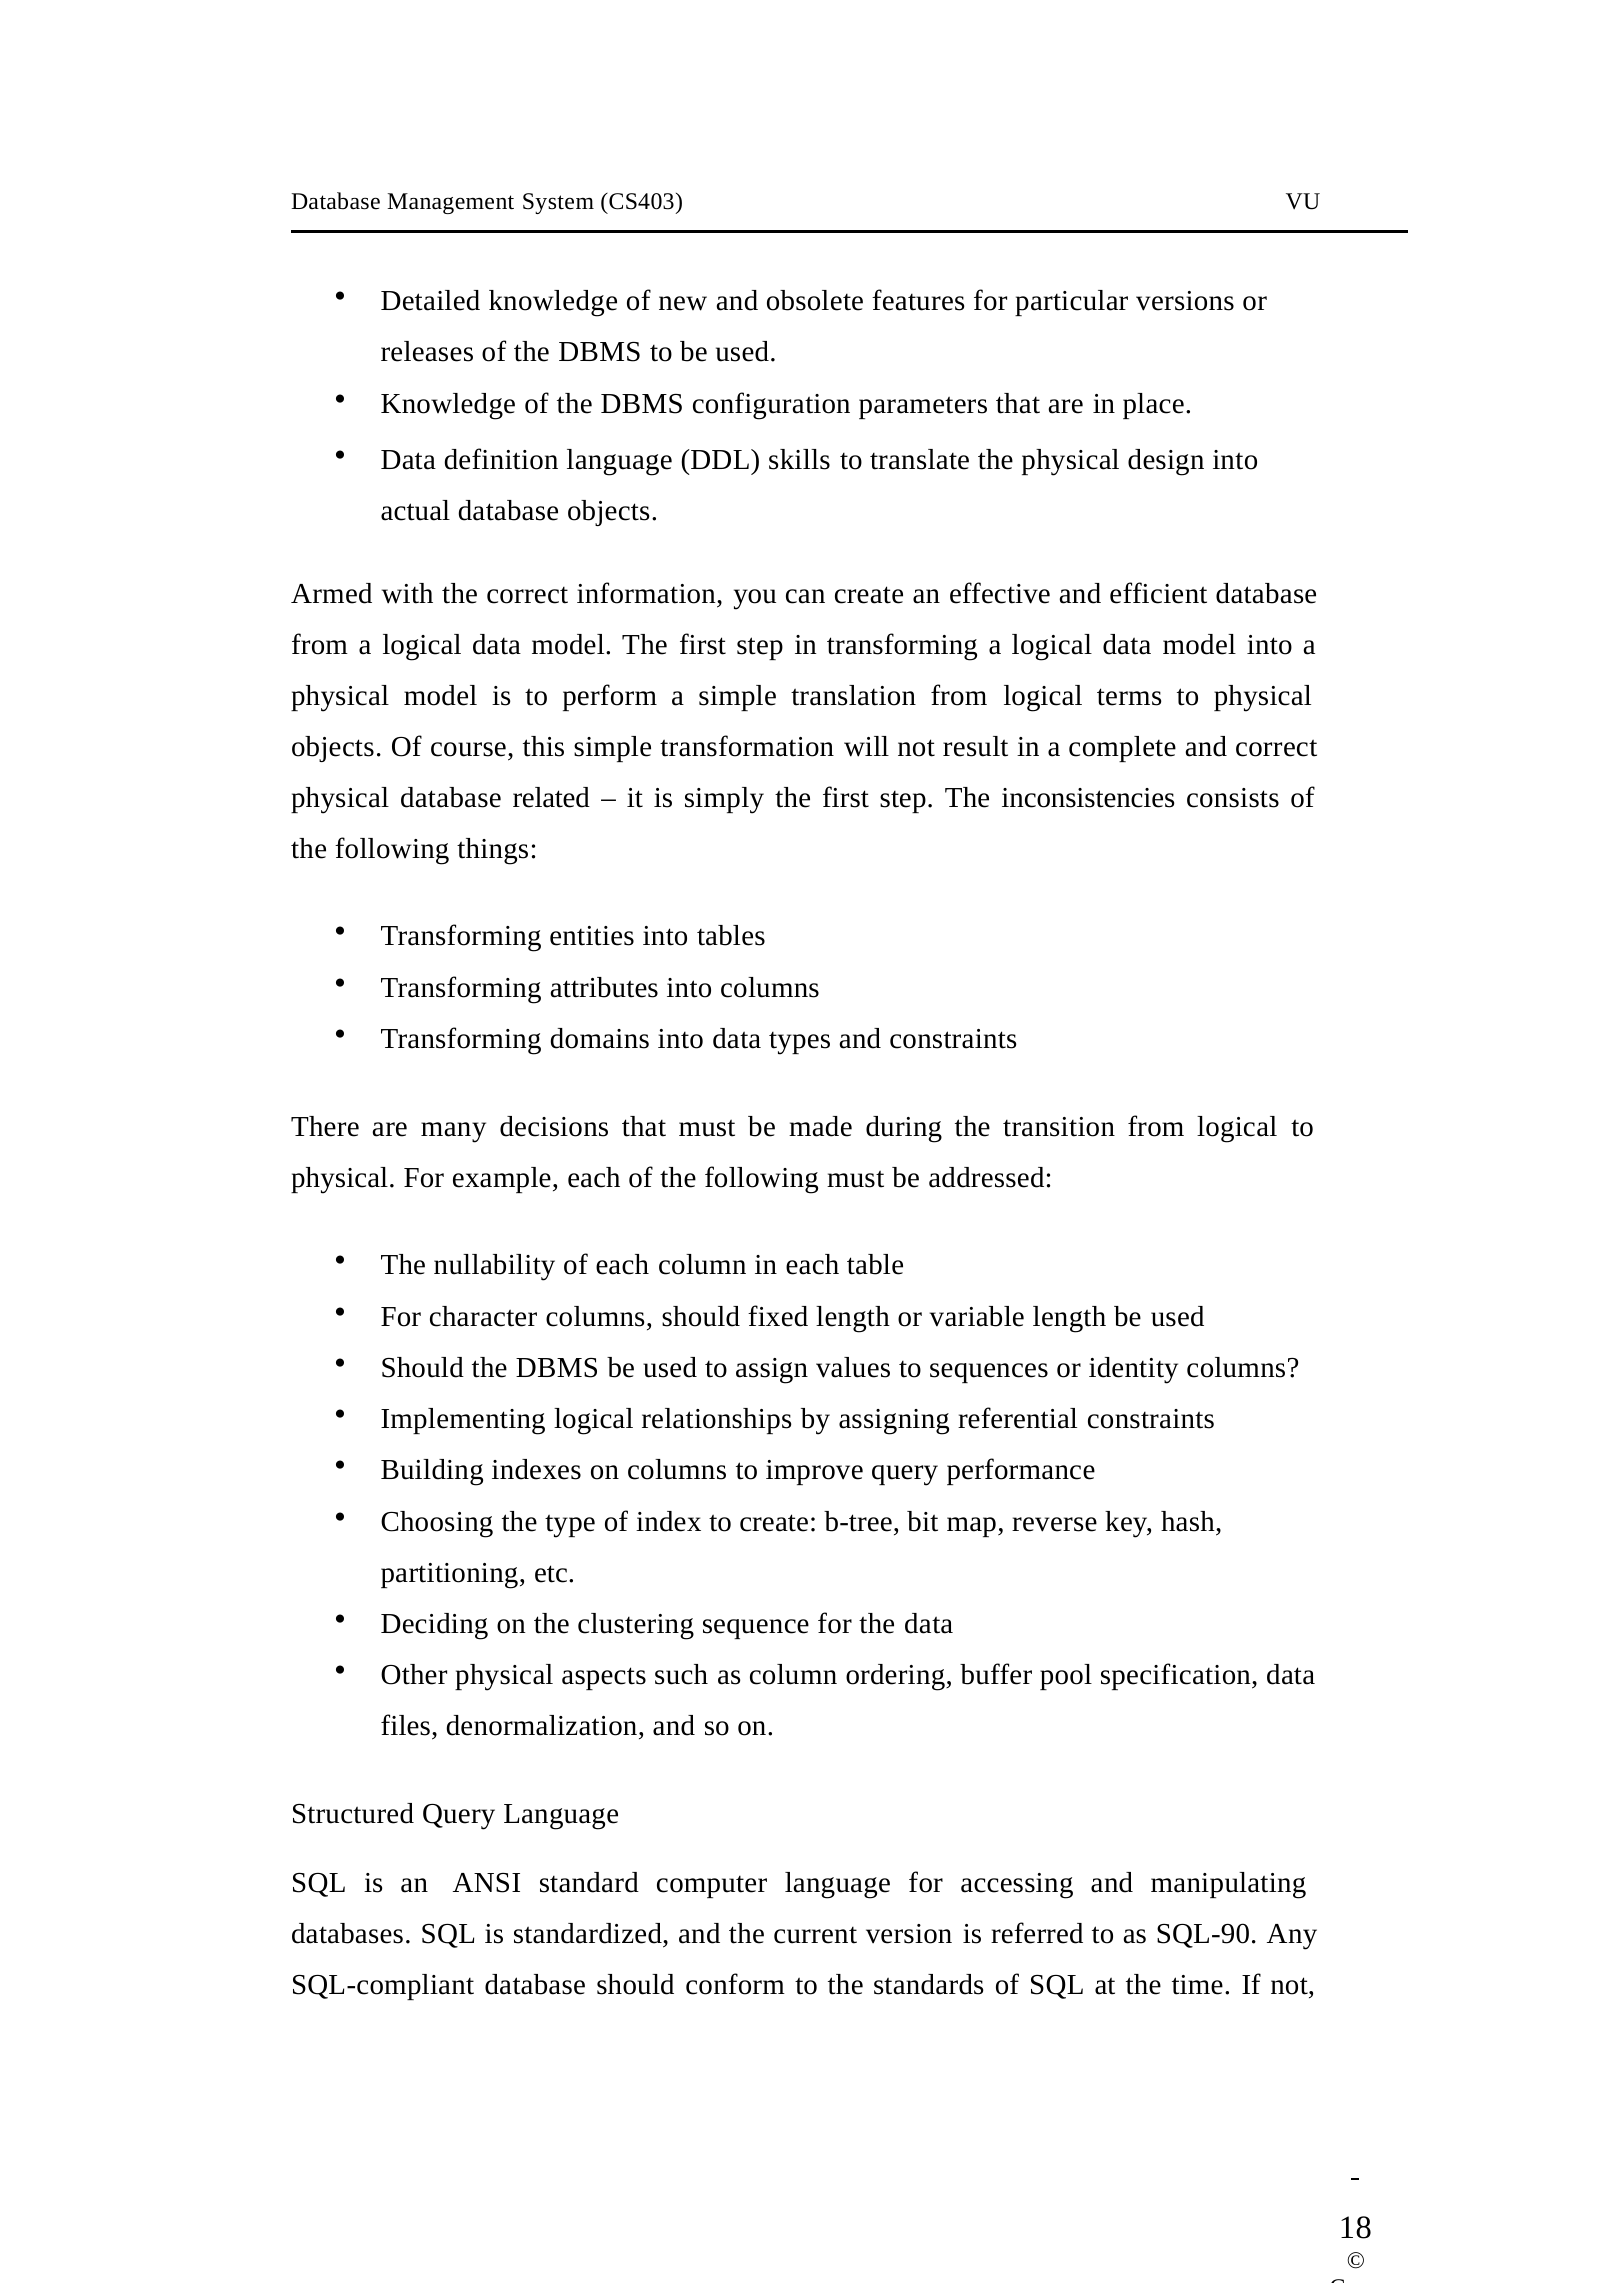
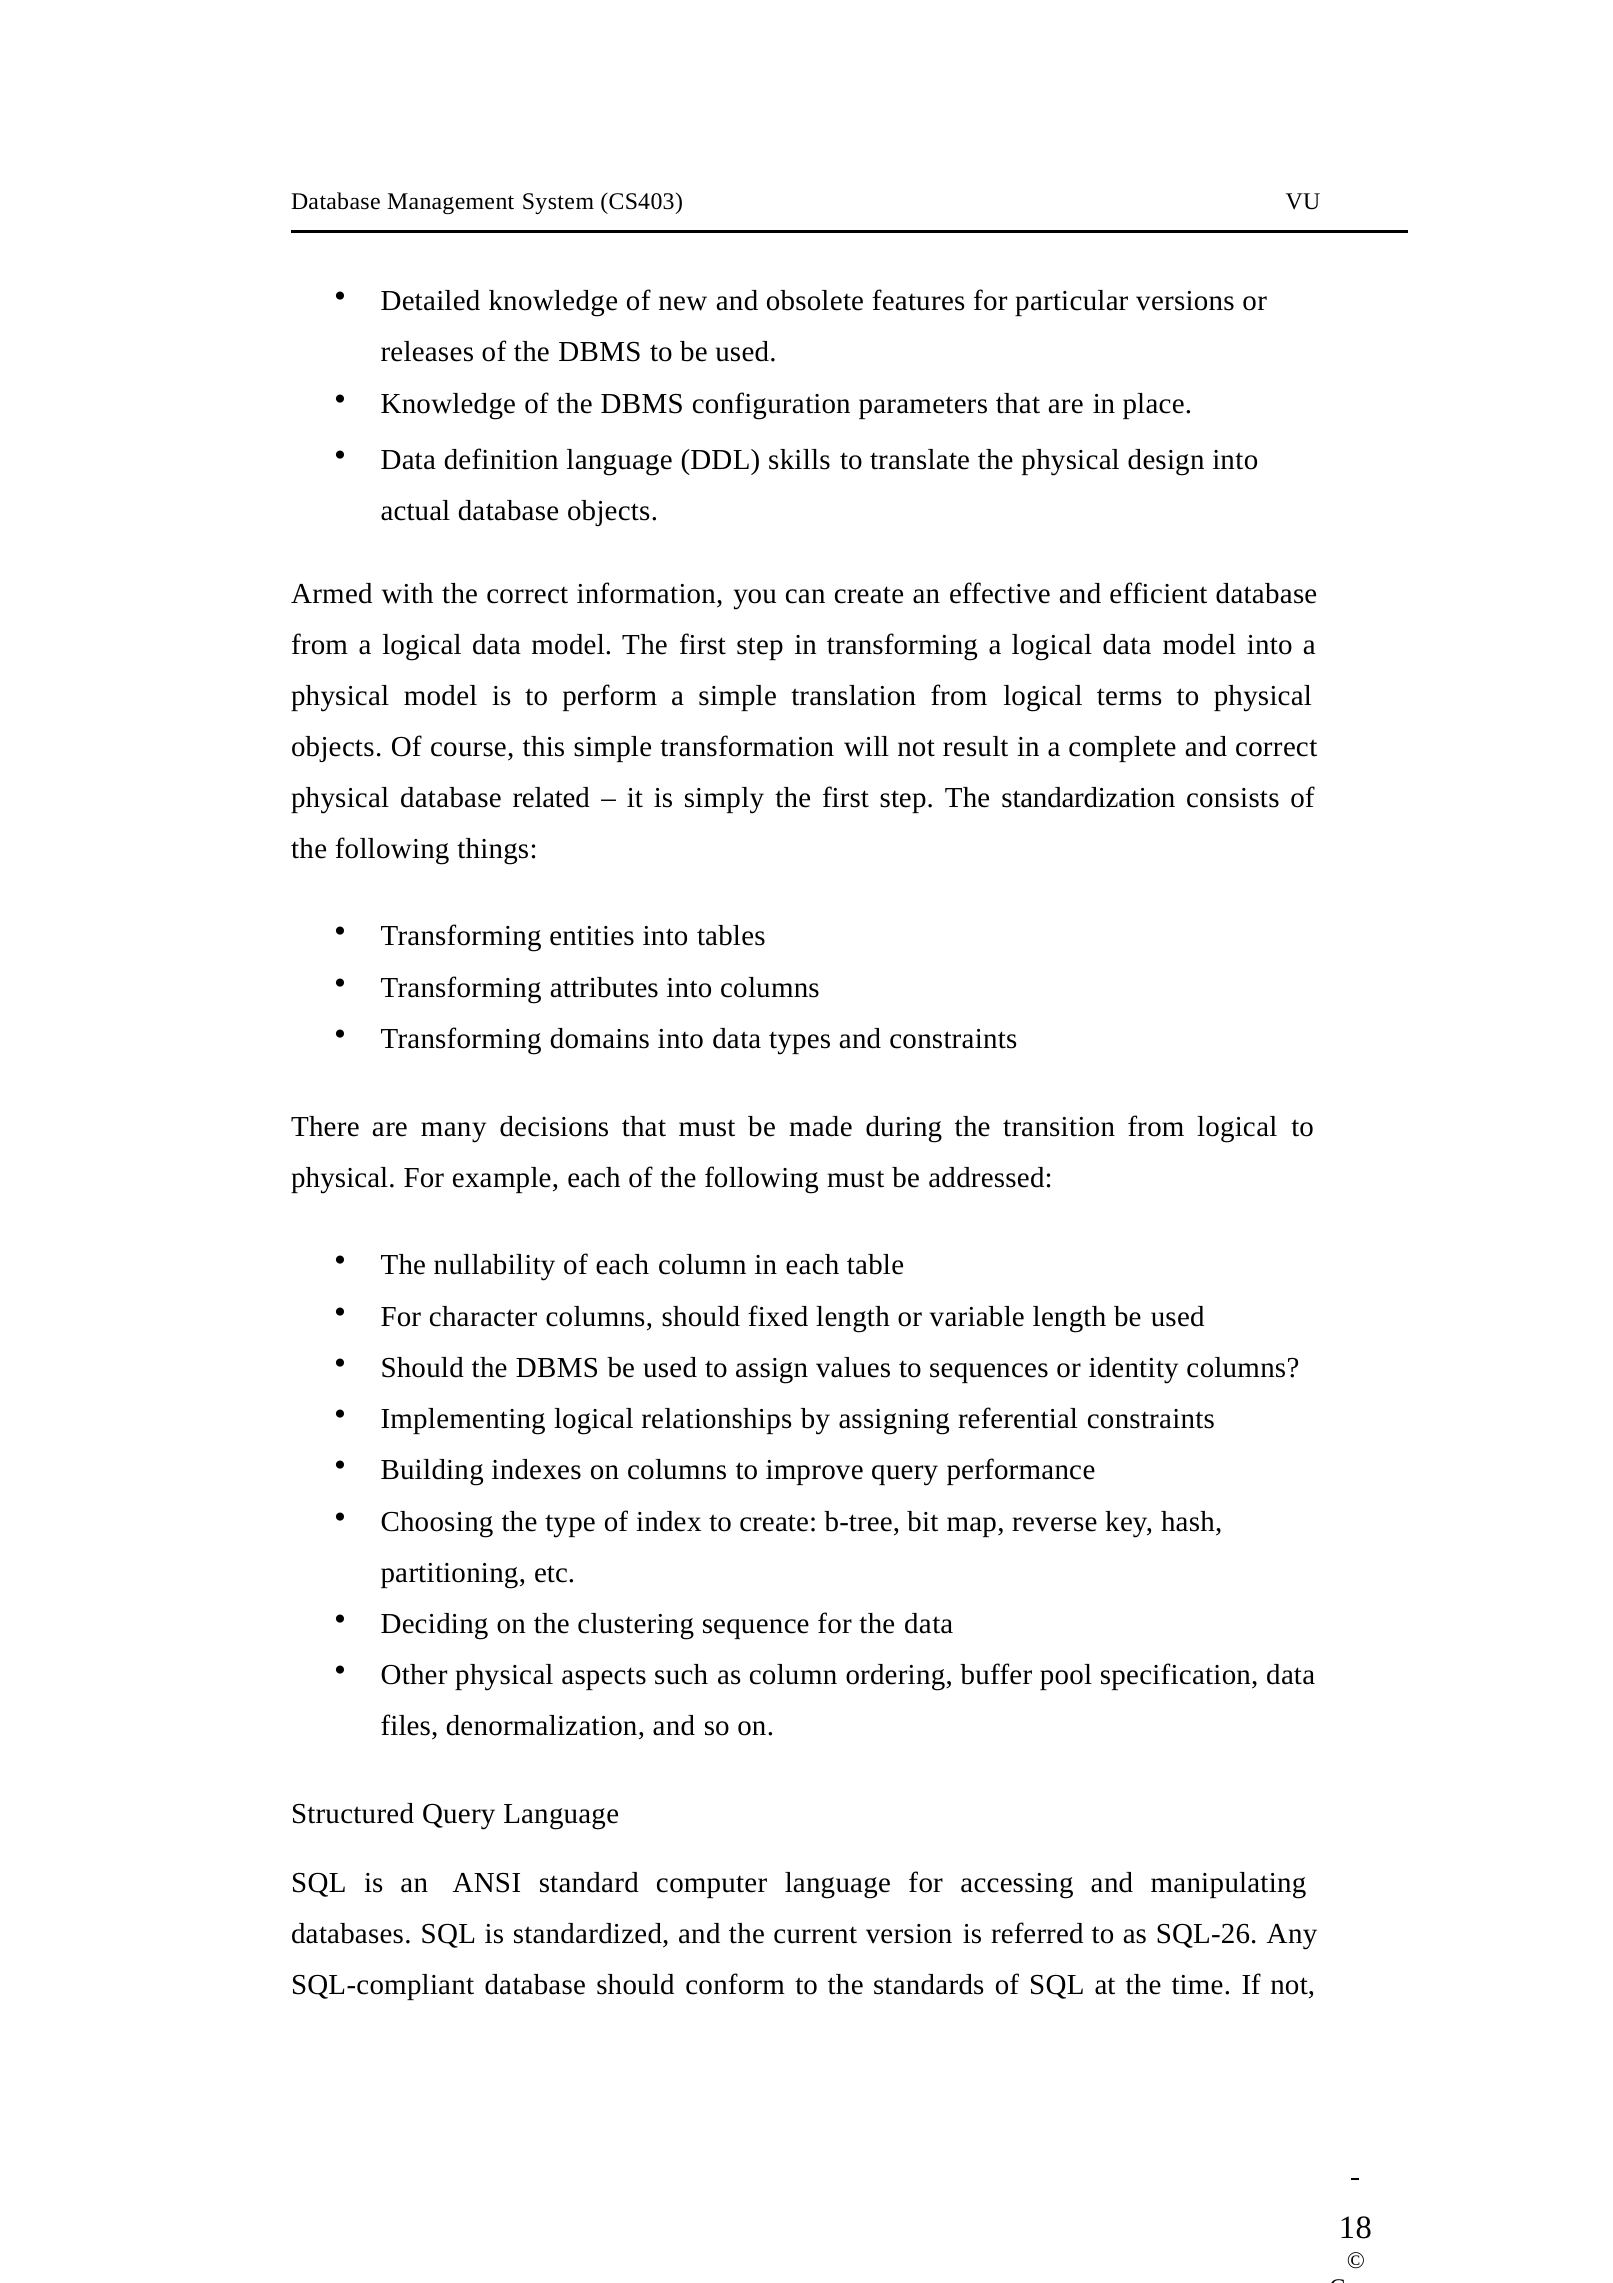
inconsistencies: inconsistencies -> standardization
SQL-90: SQL-90 -> SQL-26
